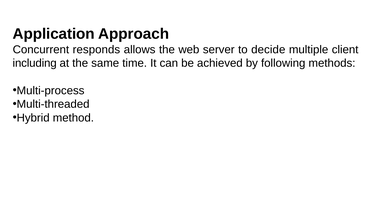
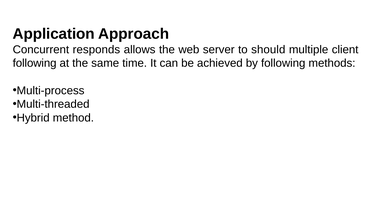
decide: decide -> should
including at (35, 63): including -> following
